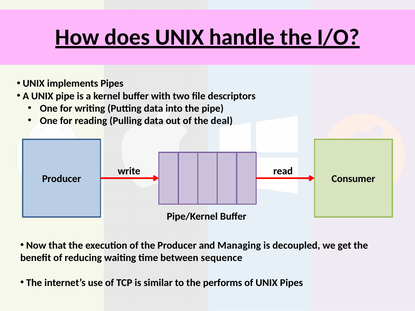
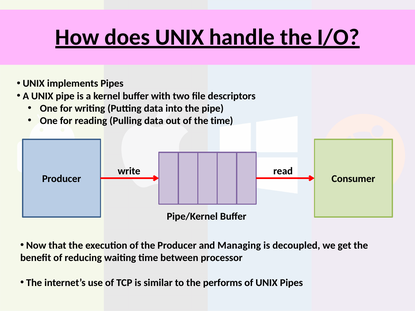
the deal: deal -> time
sequence: sequence -> processor
